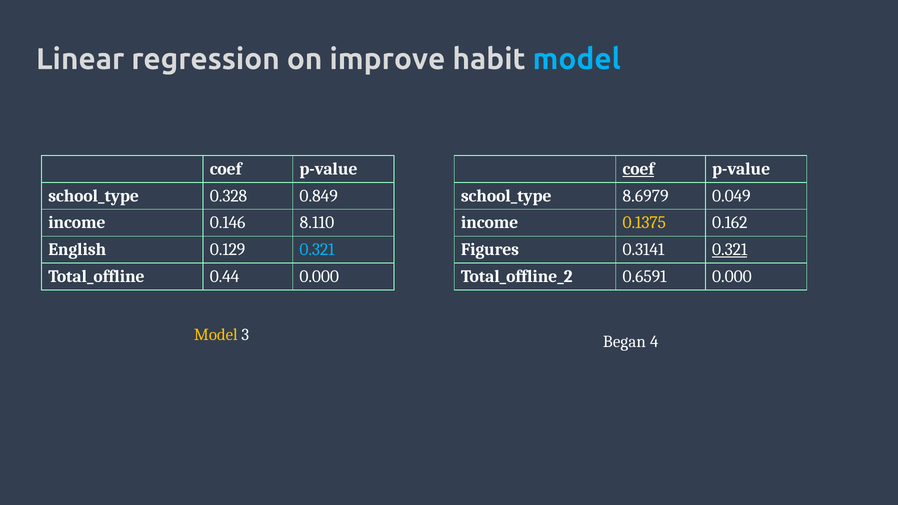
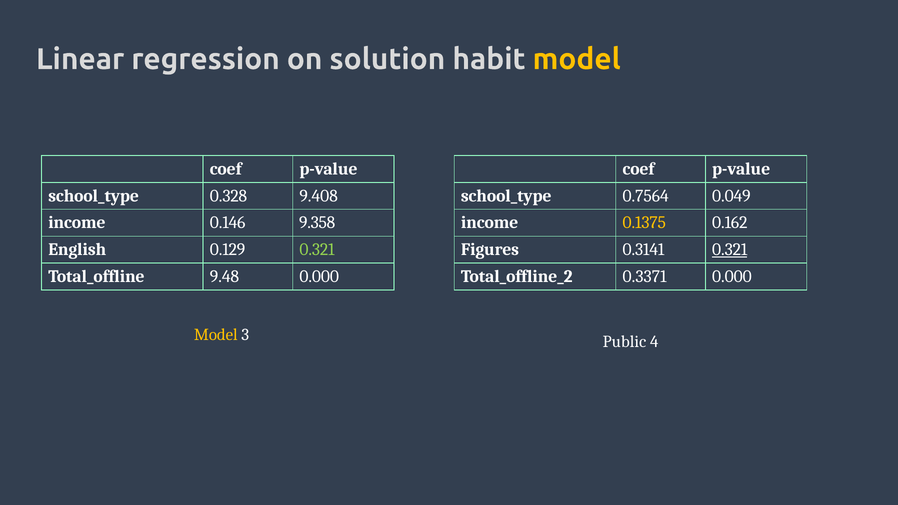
improve: improve -> solution
model at (577, 59) colour: light blue -> yellow
coef at (638, 169) underline: present -> none
0.849: 0.849 -> 9.408
8.6979: 8.6979 -> 0.7564
8.110: 8.110 -> 9.358
0.321 at (317, 250) colour: light blue -> light green
0.44: 0.44 -> 9.48
0.6591: 0.6591 -> 0.3371
Began: Began -> Public
